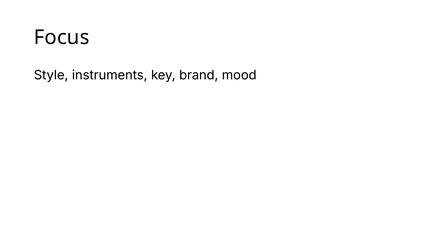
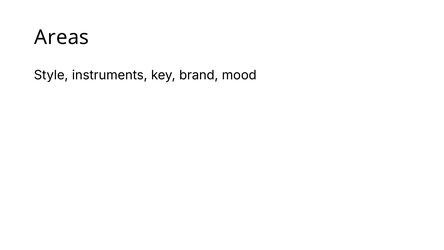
Focus: Focus -> Areas
